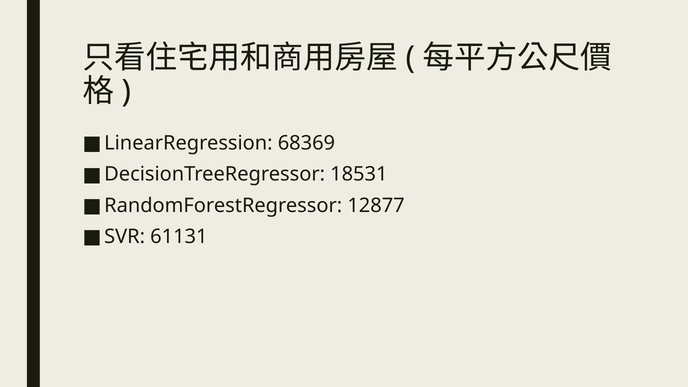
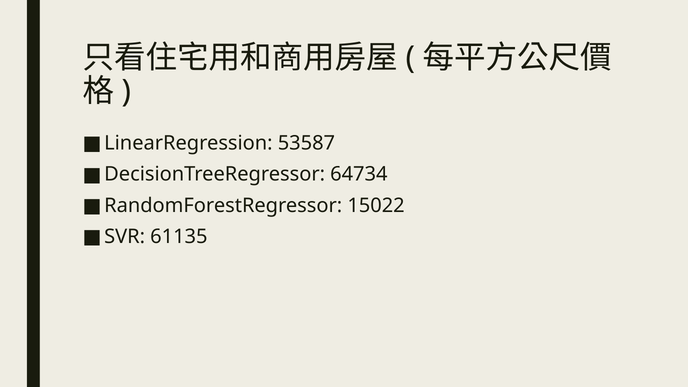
68369: 68369 -> 53587
18531: 18531 -> 64734
12877: 12877 -> 15022
61131: 61131 -> 61135
